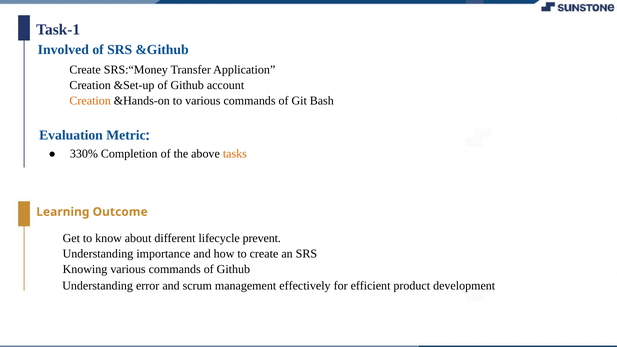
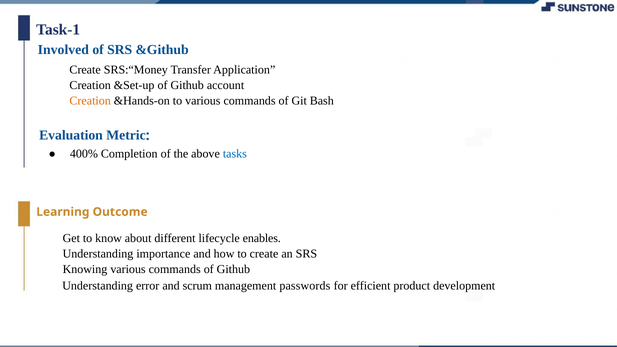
330%: 330% -> 400%
tasks colour: orange -> blue
prevent: prevent -> enables
effectively: effectively -> passwords
